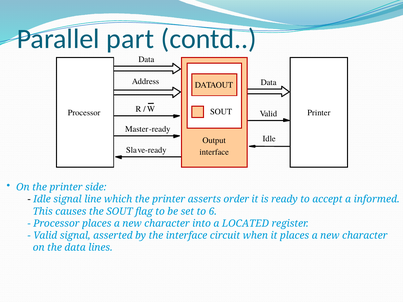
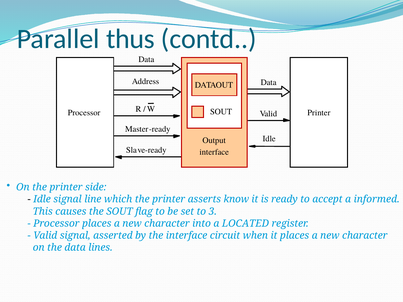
part: part -> thus
order: order -> know
6: 6 -> 3
